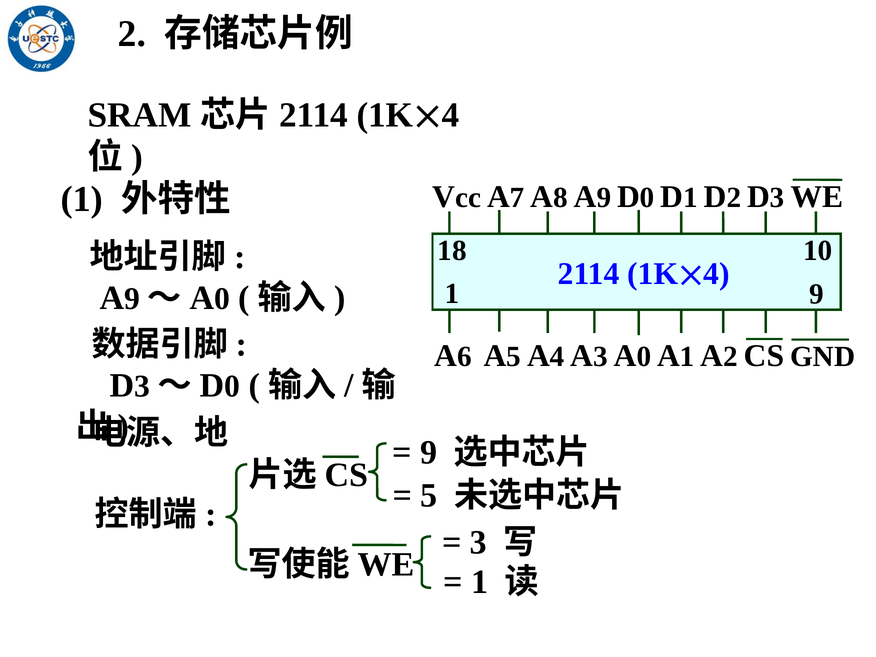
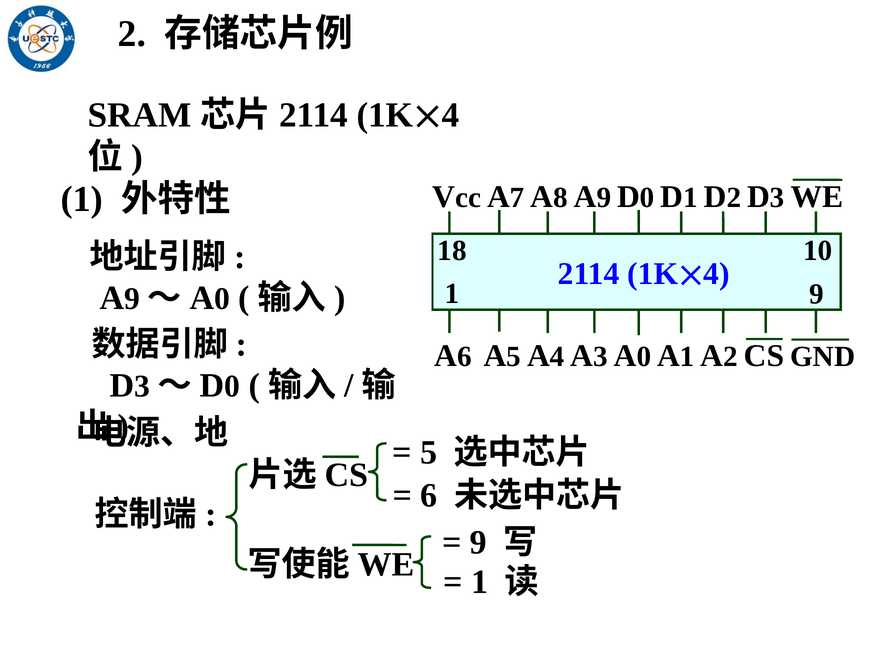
9 at (429, 452): 9 -> 5
5: 5 -> 6
3 at (478, 542): 3 -> 9
